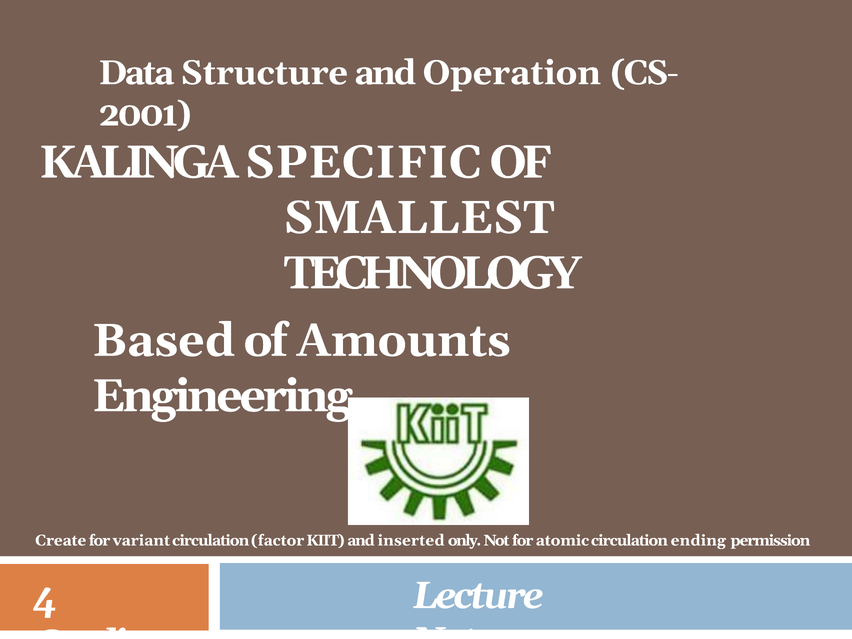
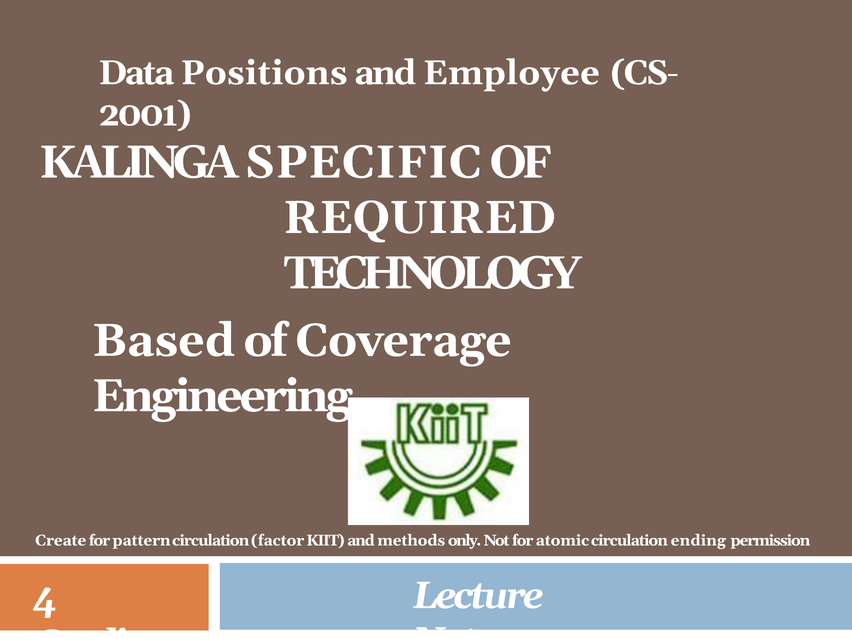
Structure: Structure -> Positions
Operation: Operation -> Employee
SMALLEST: SMALLEST -> REQUIRED
Amounts: Amounts -> Coverage
variant: variant -> pattern
inserted: inserted -> methods
